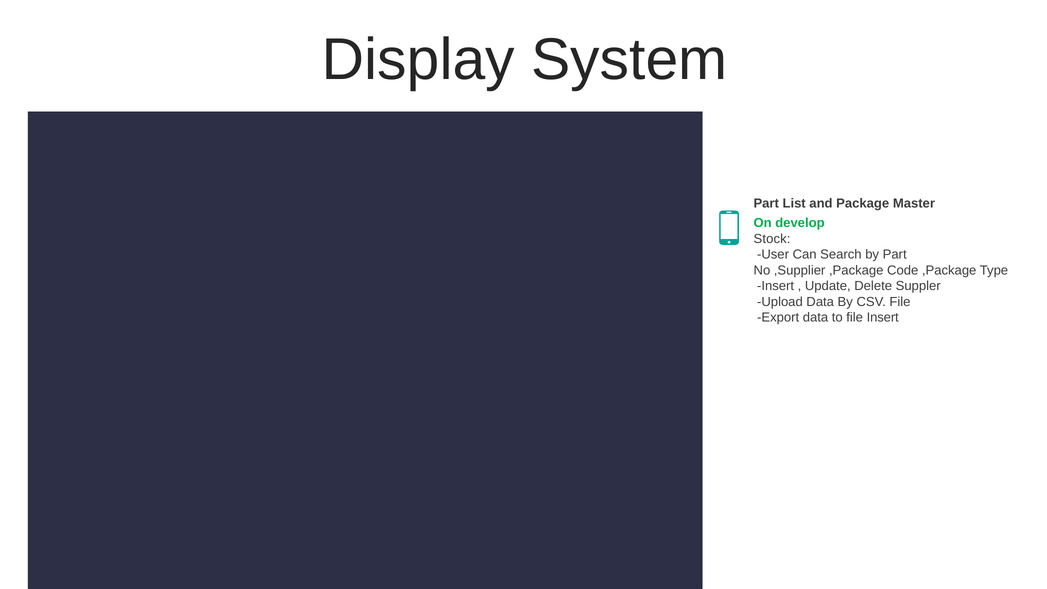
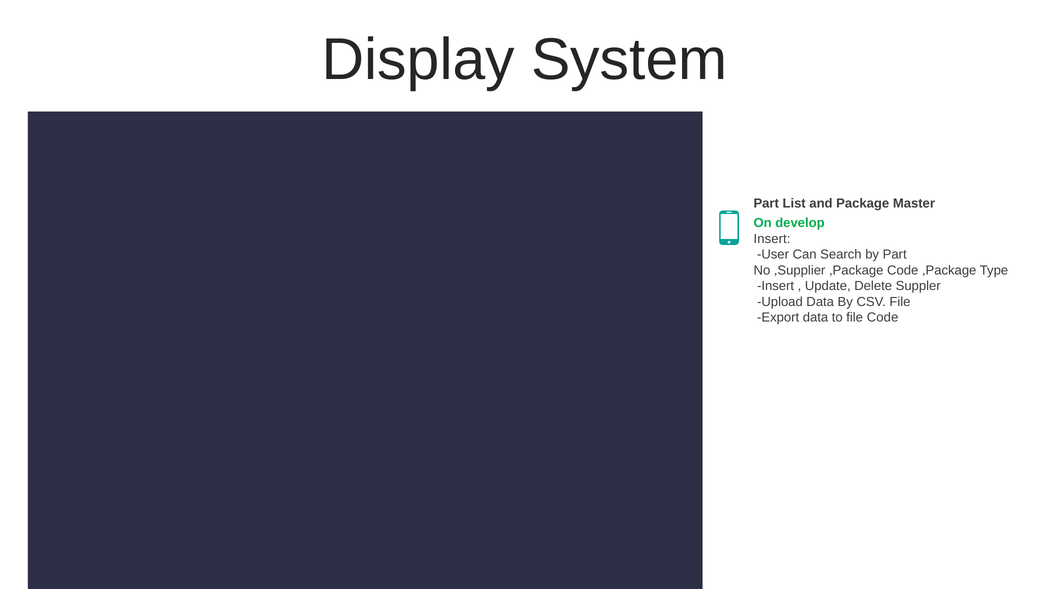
Stock at (772, 239): Stock -> Insert
file Insert: Insert -> Code
